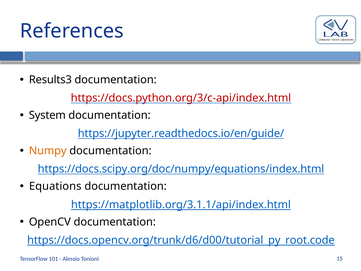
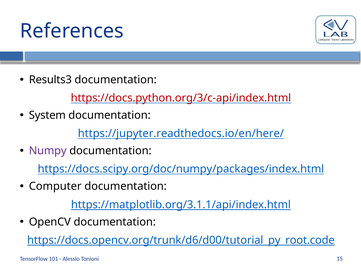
https://jupyter.readthedocs.io/en/guide/: https://jupyter.readthedocs.io/en/guide/ -> https://jupyter.readthedocs.io/en/here/
Numpy colour: orange -> purple
https://docs.scipy.org/doc/numpy/equations/index.html: https://docs.scipy.org/doc/numpy/equations/index.html -> https://docs.scipy.org/doc/numpy/packages/index.html
Equations: Equations -> Computer
